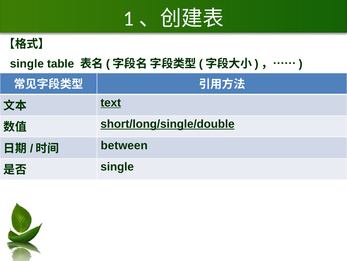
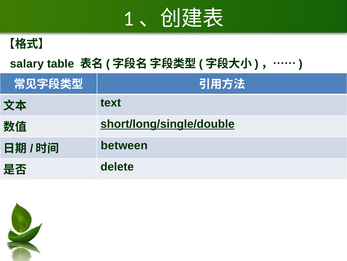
single at (27, 64): single -> salary
text underline: present -> none
single at (117, 166): single -> delete
